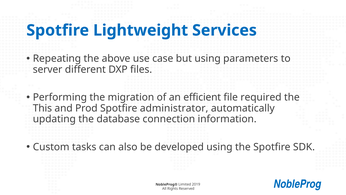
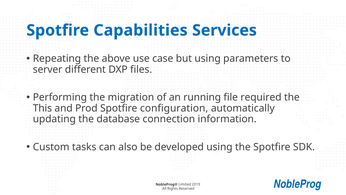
Lightweight: Lightweight -> Capabilities
efficient: efficient -> running
administrator: administrator -> configuration
